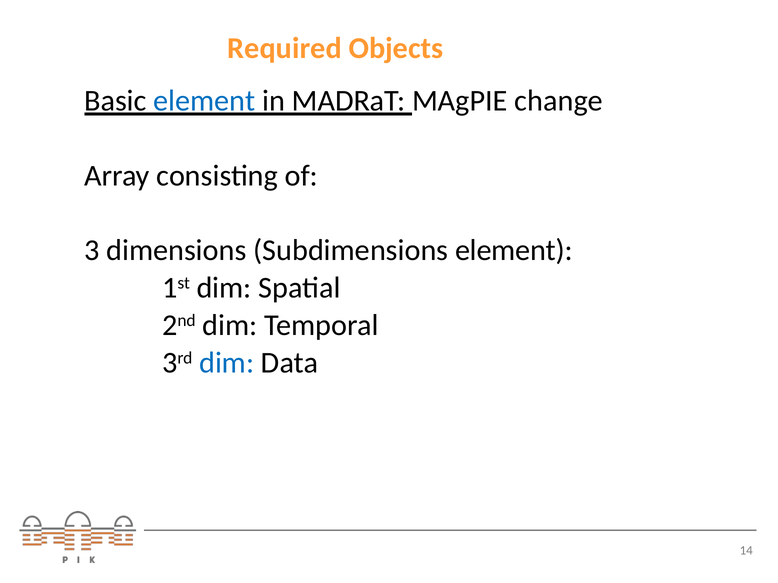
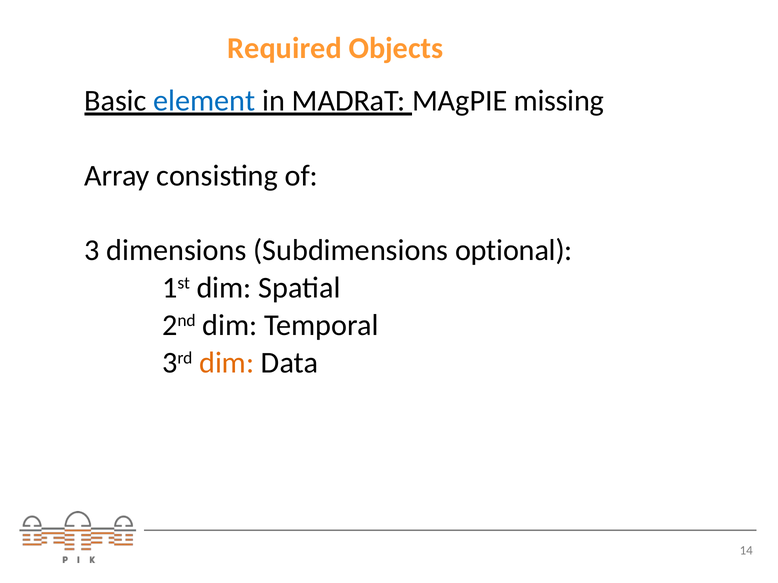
change: change -> missing
Subdimensions element: element -> optional
dim at (227, 363) colour: blue -> orange
